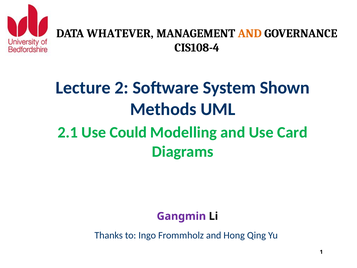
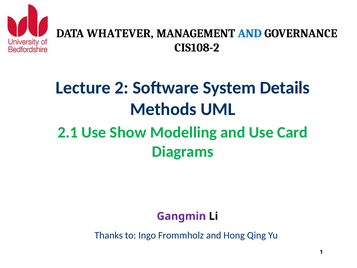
AND at (250, 33) colour: orange -> blue
CIS108-4: CIS108-4 -> CIS108-2
Shown: Shown -> Details
Could: Could -> Show
